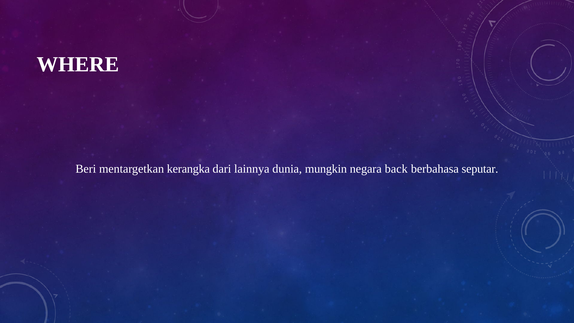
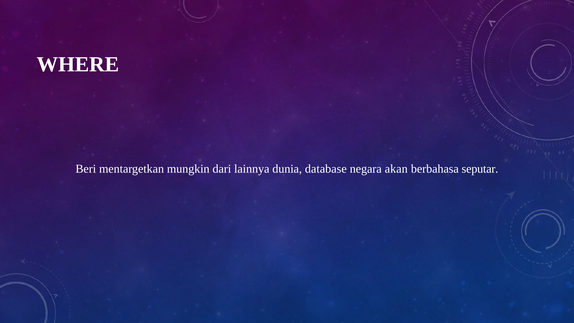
kerangka: kerangka -> mungkin
mungkin: mungkin -> database
back: back -> akan
